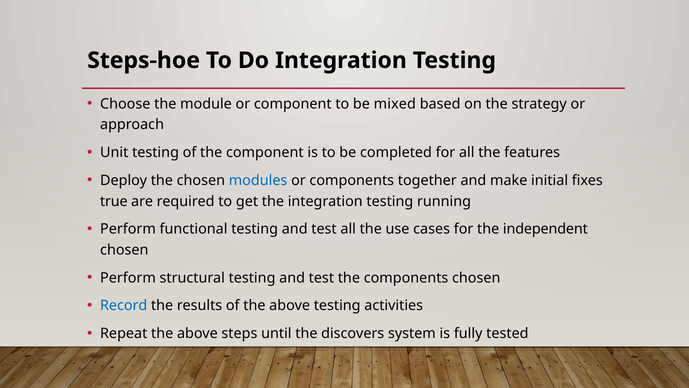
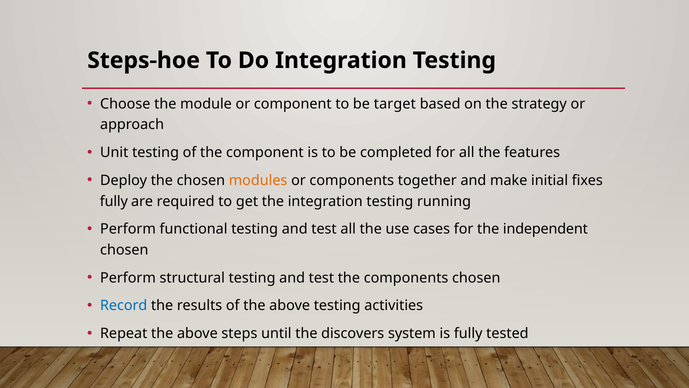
mixed: mixed -> target
modules colour: blue -> orange
true at (114, 201): true -> fully
